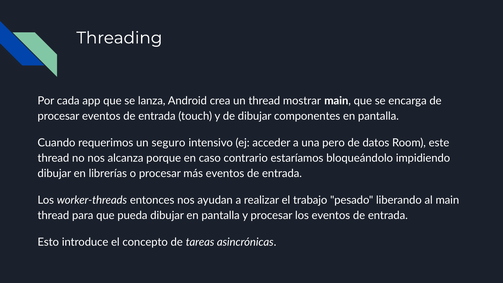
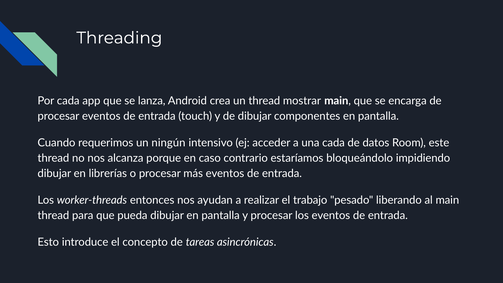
seguro: seguro -> ningún
una pero: pero -> cada
